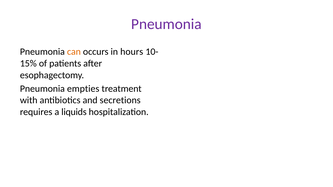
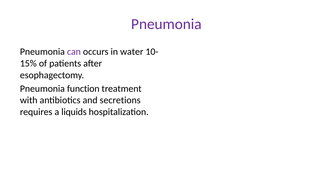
can colour: orange -> purple
hours: hours -> water
empties: empties -> function
